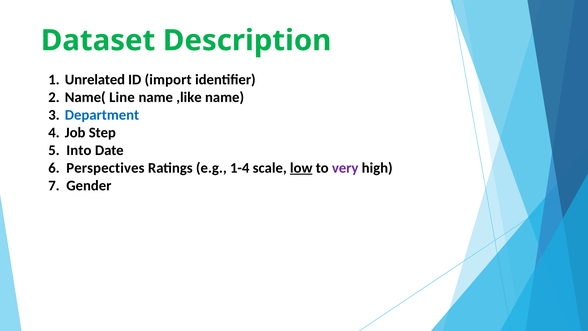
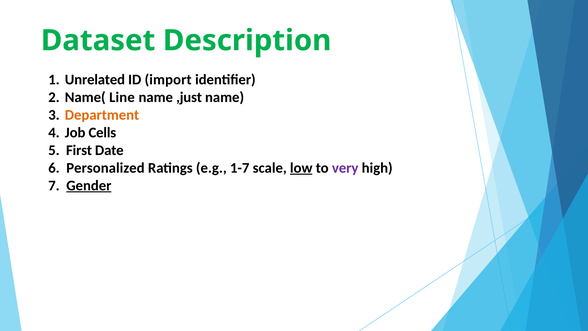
,like: ,like -> ,just
Department colour: blue -> orange
Step: Step -> Cells
Into: Into -> First
Perspectives: Perspectives -> Personalized
1-4: 1-4 -> 1-7
Gender underline: none -> present
